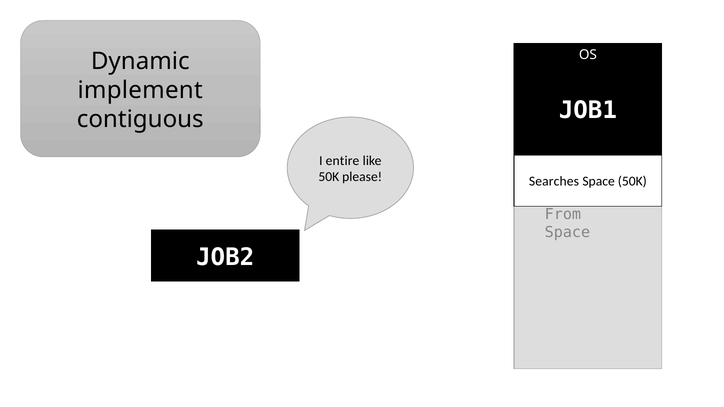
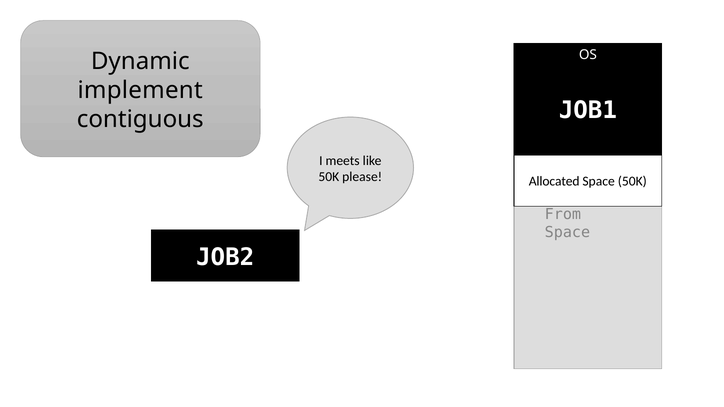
entire: entire -> meets
Searches: Searches -> Allocated
